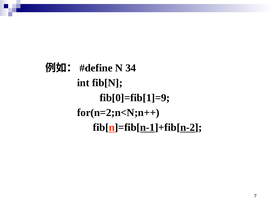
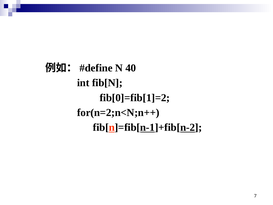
34: 34 -> 40
fib[0]=fib[1]=9: fib[0]=fib[1]=9 -> fib[0]=fib[1]=2
